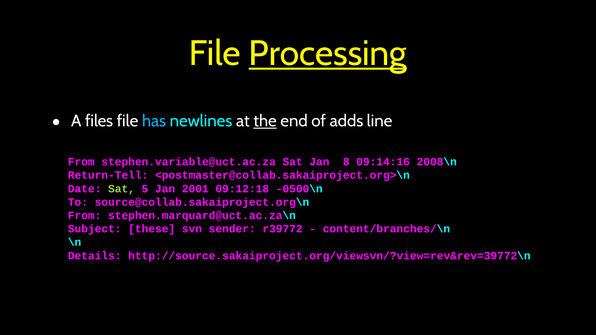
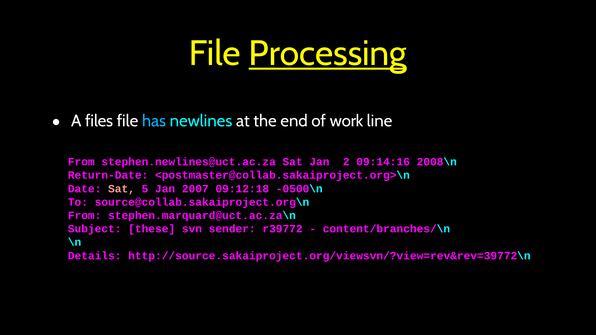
the underline: present -> none
adds: adds -> work
stephen.variable@uct.ac.za: stephen.variable@uct.ac.za -> stephen.newlines@uct.ac.za
8: 8 -> 2
Return-Tell: Return-Tell -> Return-Date
Sat at (122, 189) colour: light green -> pink
2001: 2001 -> 2007
